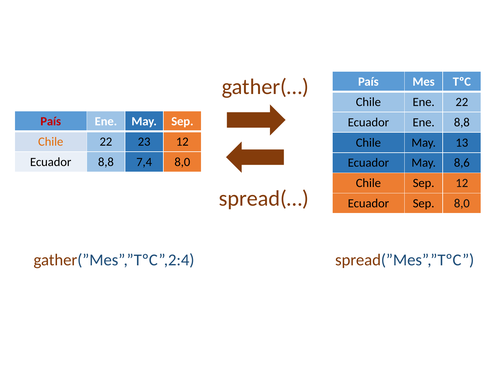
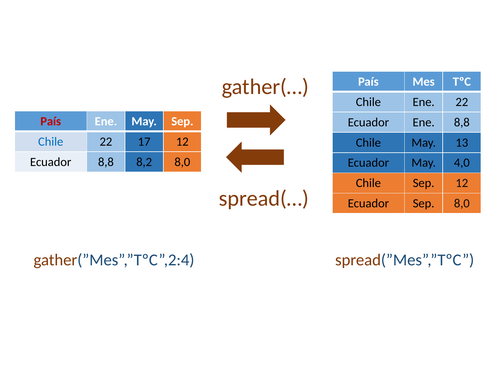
Chile at (51, 142) colour: orange -> blue
23: 23 -> 17
7,4: 7,4 -> 8,2
8,6: 8,6 -> 4,0
